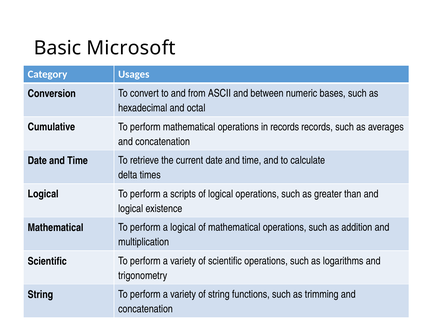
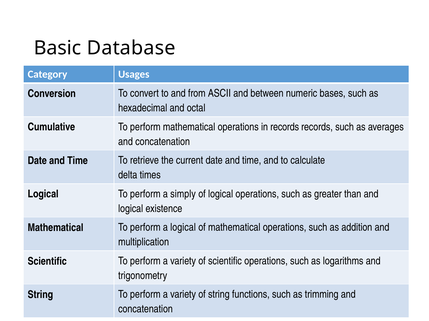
Microsoft: Microsoft -> Database
scripts: scripts -> simply
